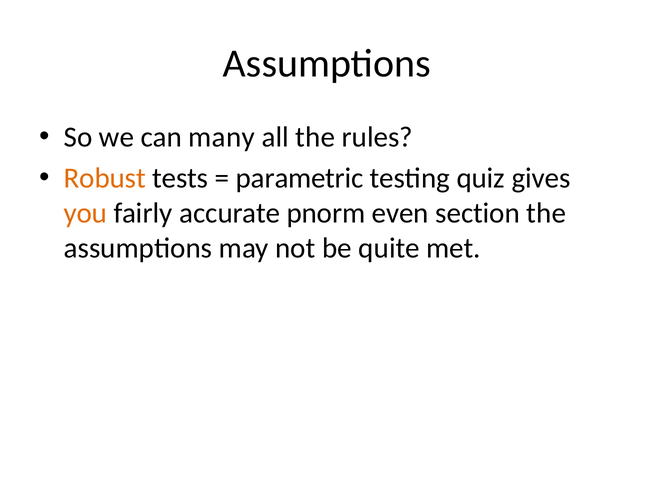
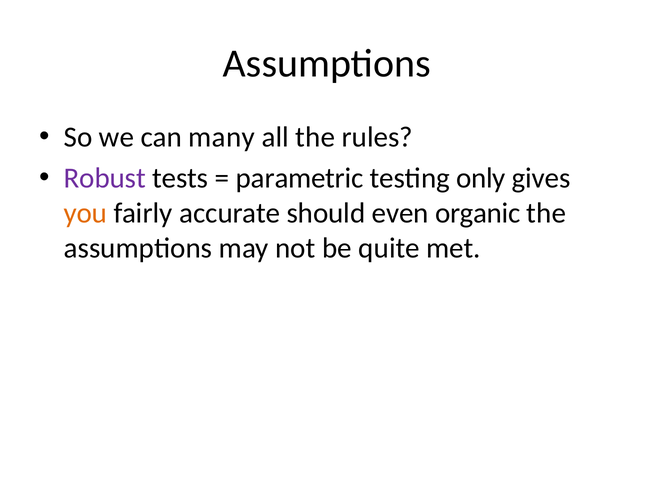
Robust colour: orange -> purple
quiz: quiz -> only
pnorm: pnorm -> should
section: section -> organic
